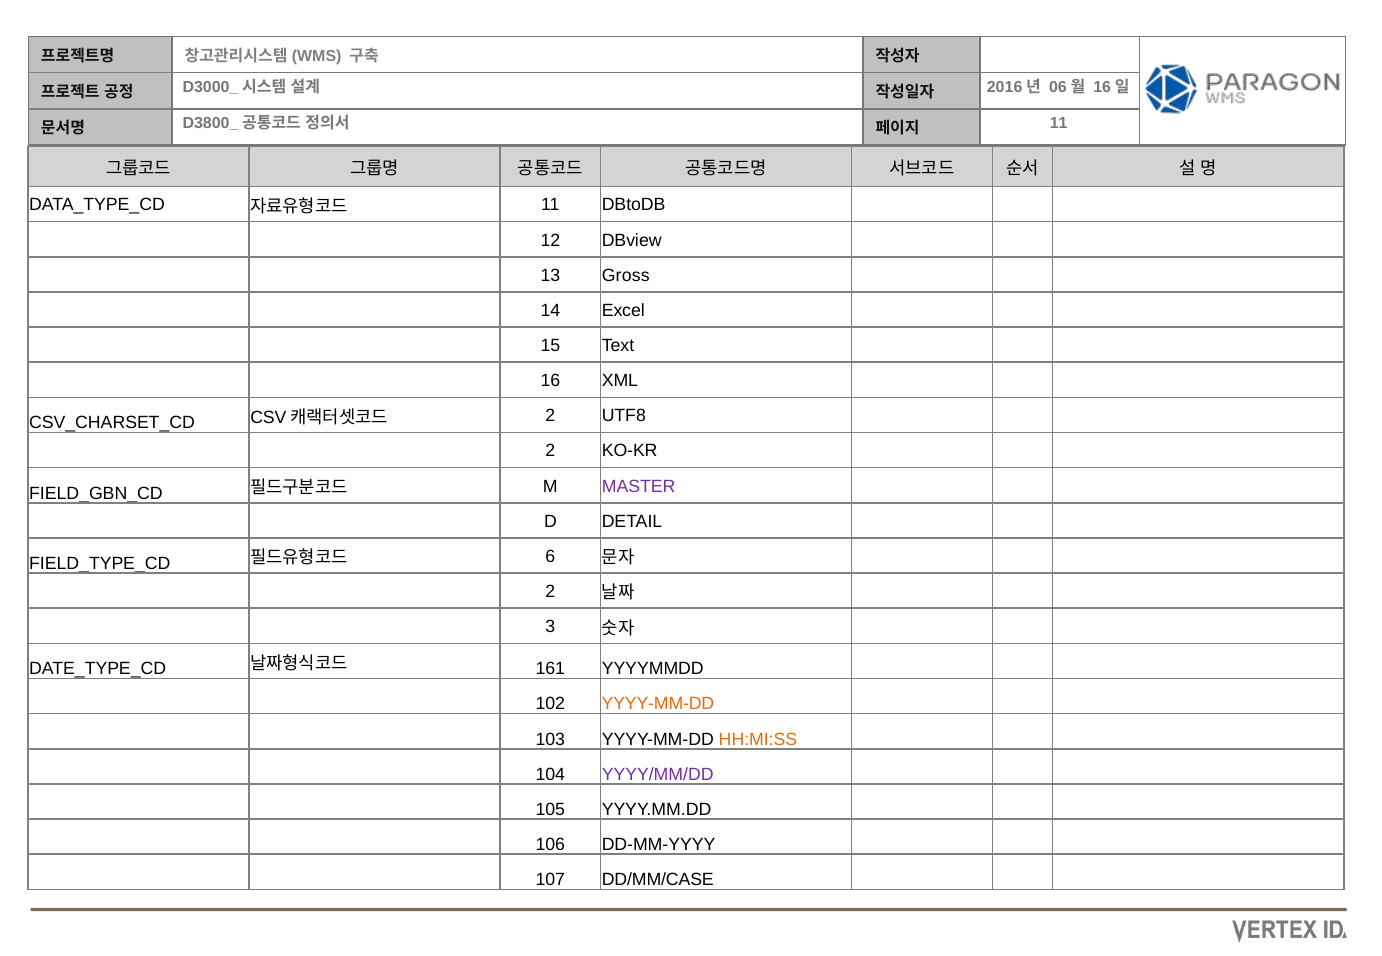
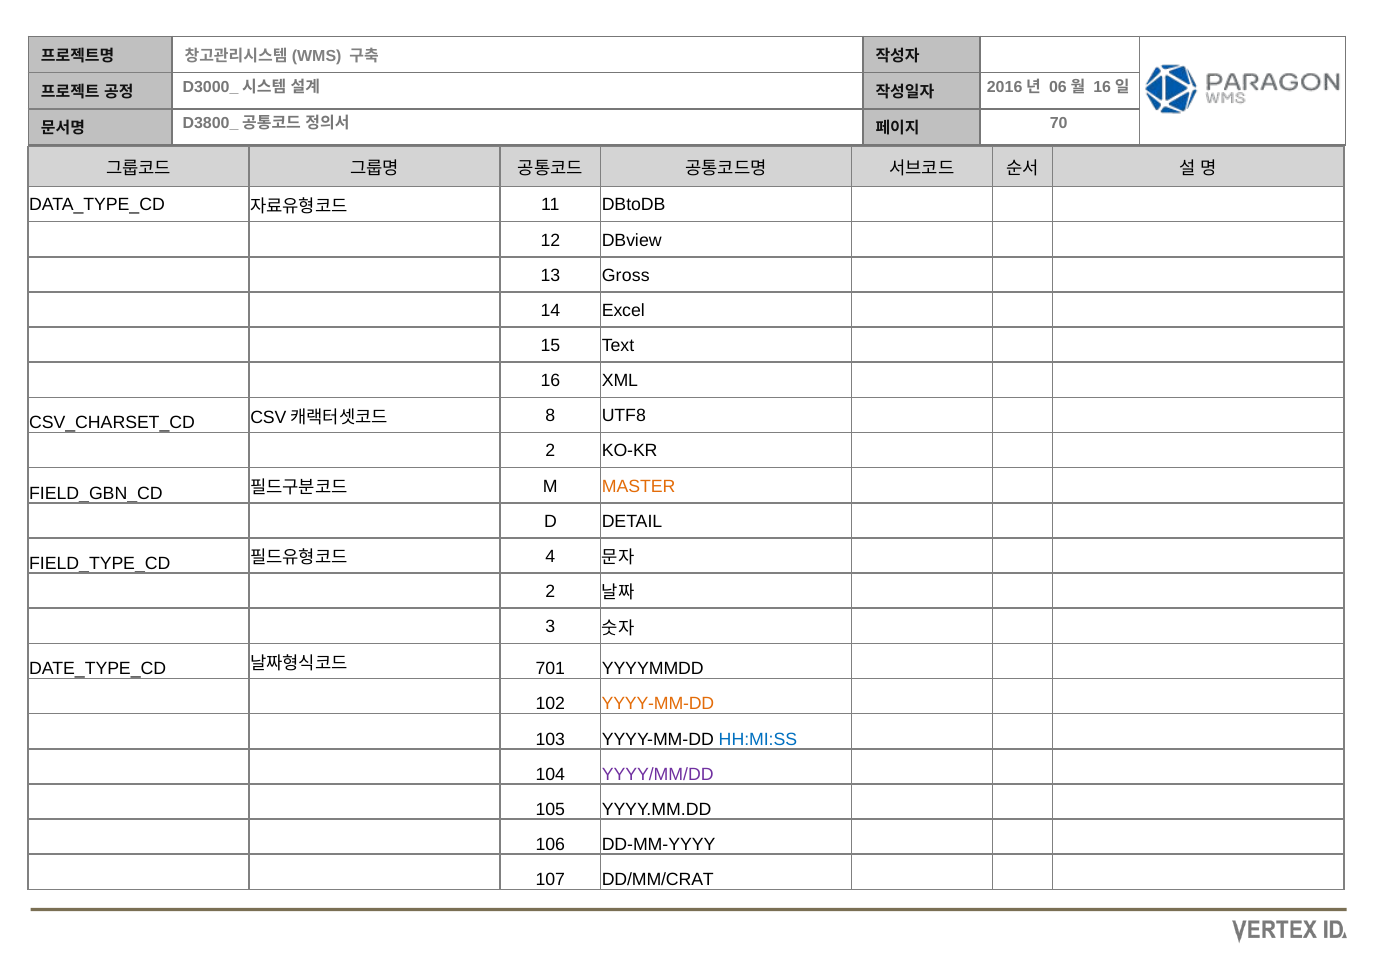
11 at (1059, 124): 11 -> 70
2 at (550, 416): 2 -> 8
MASTER colour: purple -> orange
6: 6 -> 4
161: 161 -> 701
HH:MI:SS colour: orange -> blue
DD/MM/CASE: DD/MM/CASE -> DD/MM/CRAT
